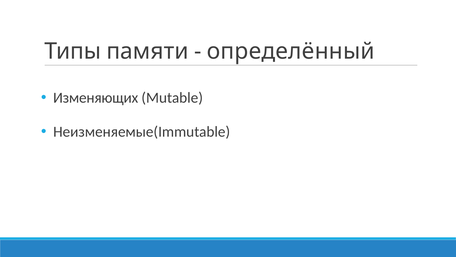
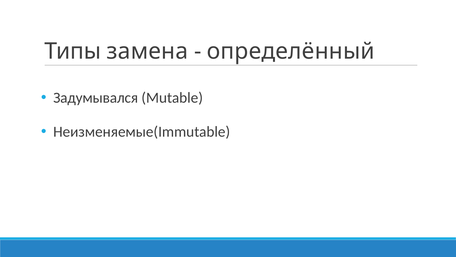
памяти: памяти -> замена
Изменяющих: Изменяющих -> Задумывался
